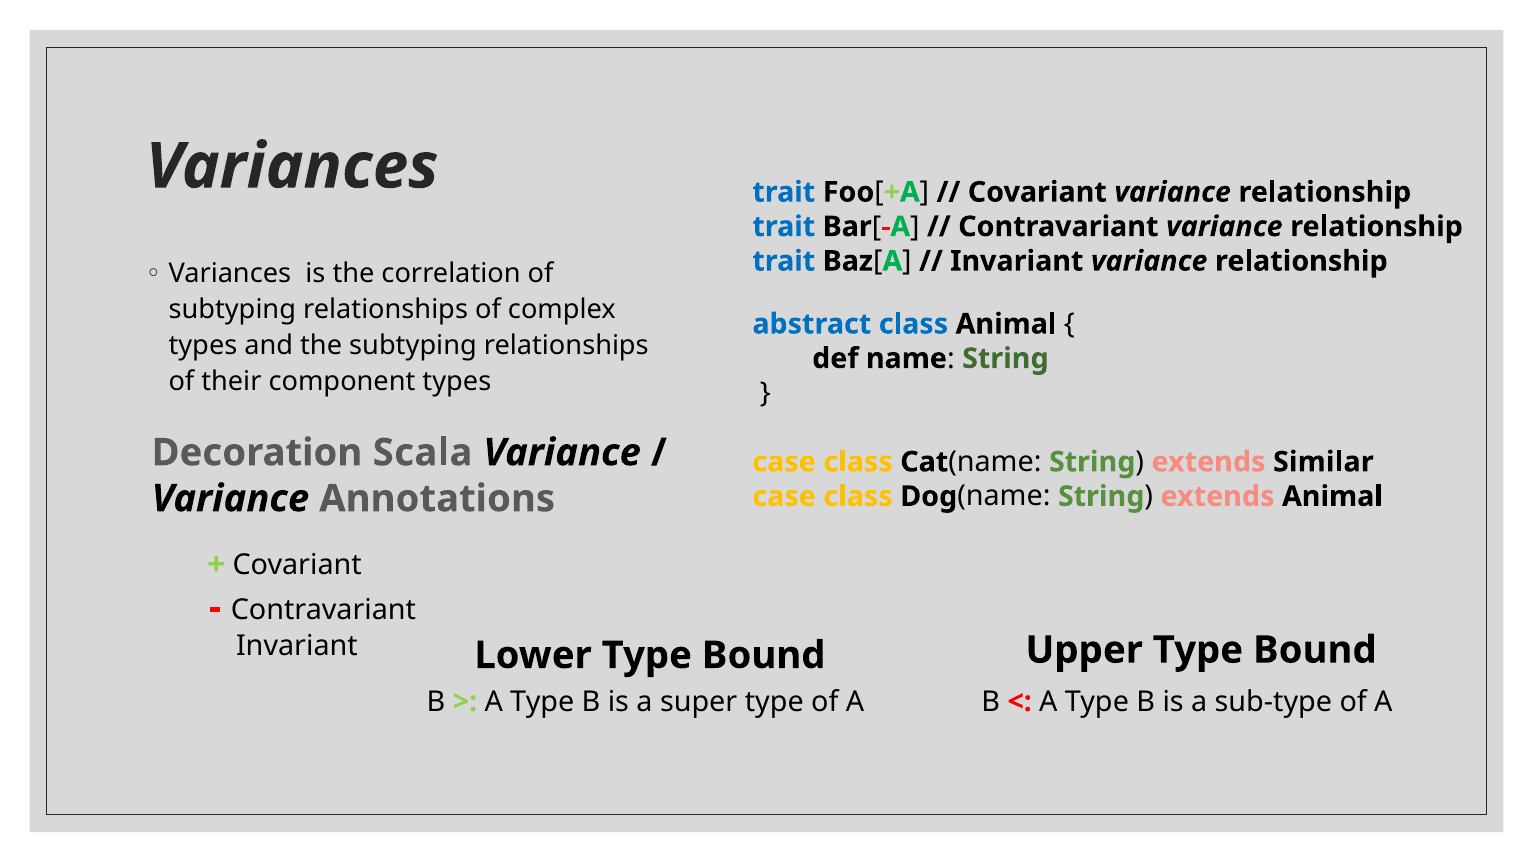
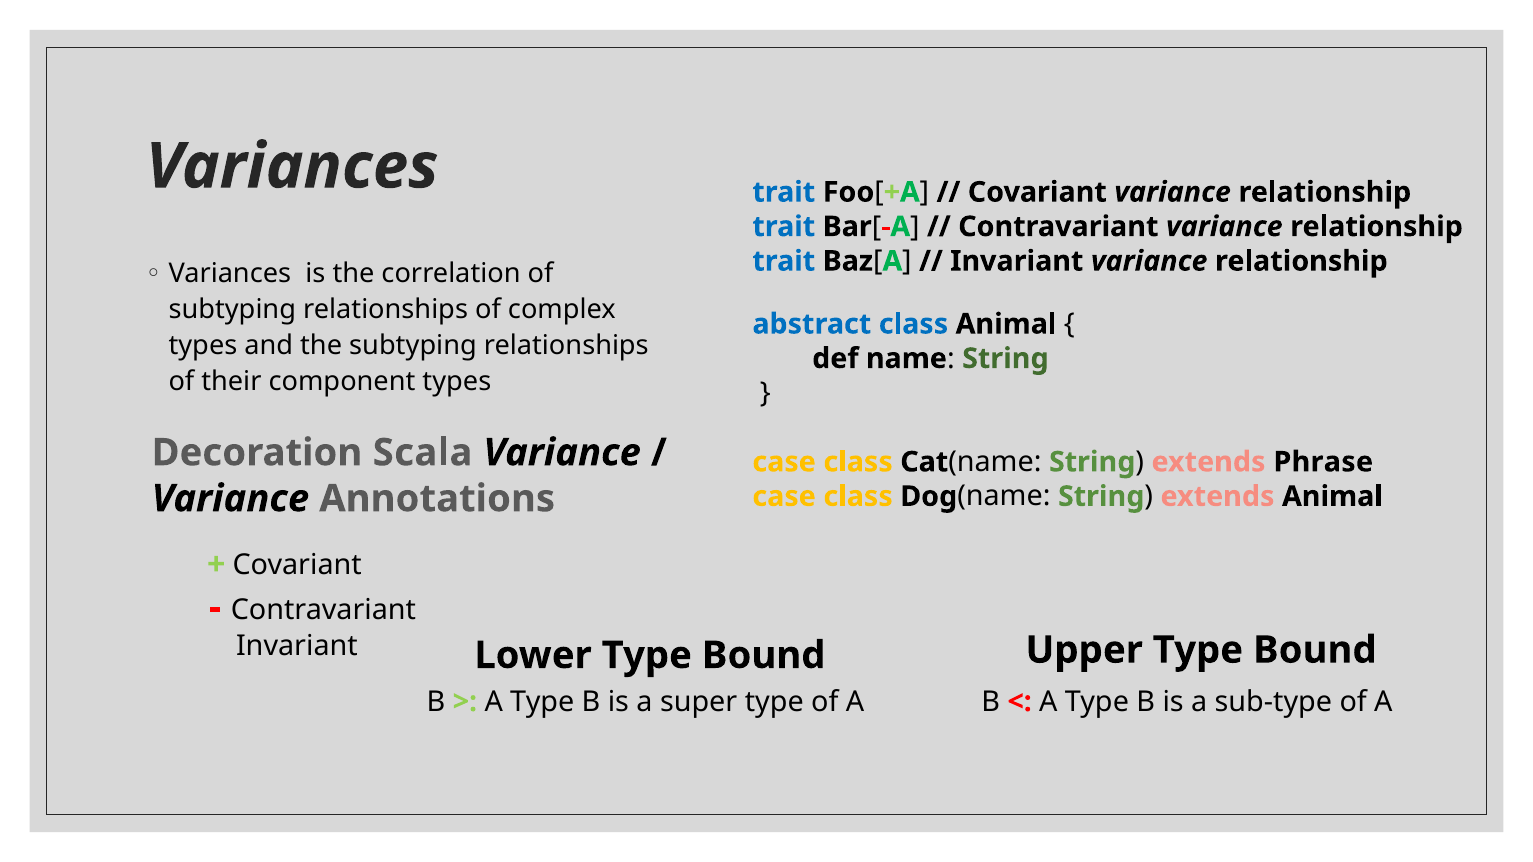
Similar: Similar -> Phrase
